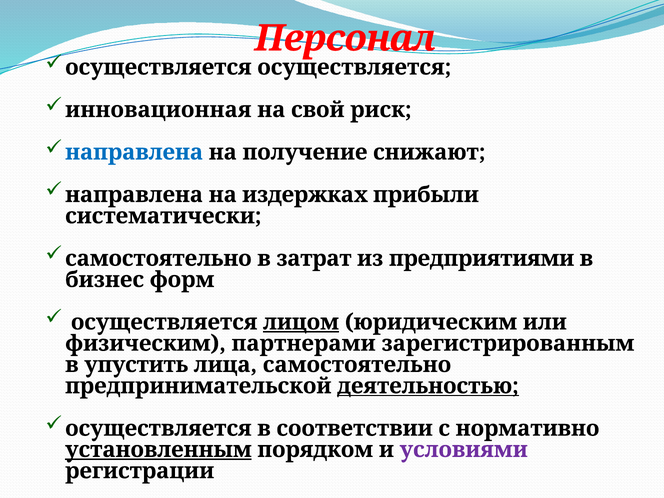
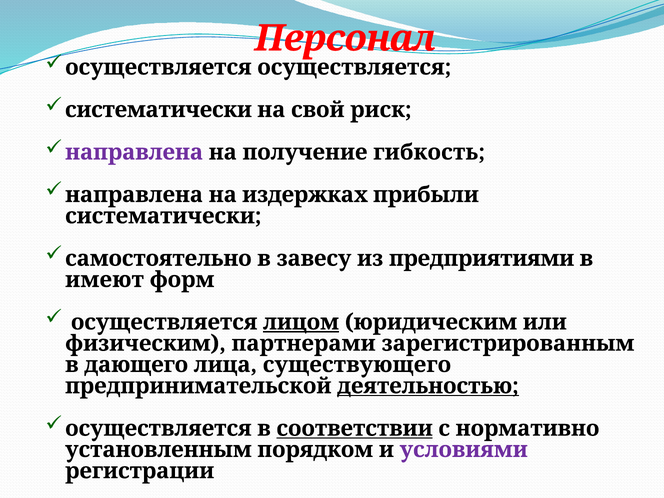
инновационная at (158, 110): инновационная -> систематически
направлена at (134, 152) colour: blue -> purple
снижают: снижают -> гибкость
затрат: затрат -> завесу
бизнес: бизнес -> имеют
упустить: упустить -> дающего
лица самостоятельно: самостоятельно -> существующего
соответствии underline: none -> present
установленным underline: present -> none
